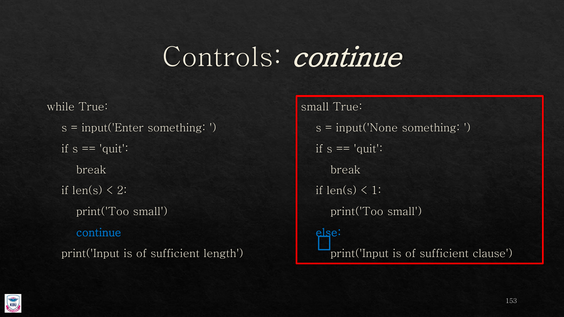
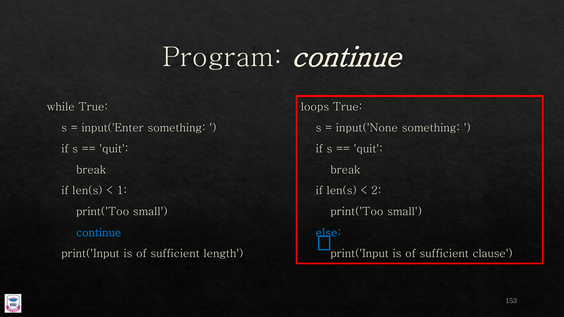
Controls: Controls -> Program
small at (315, 107): small -> loops
2: 2 -> 1
1: 1 -> 2
